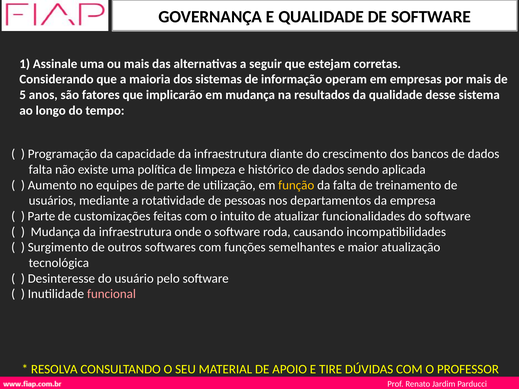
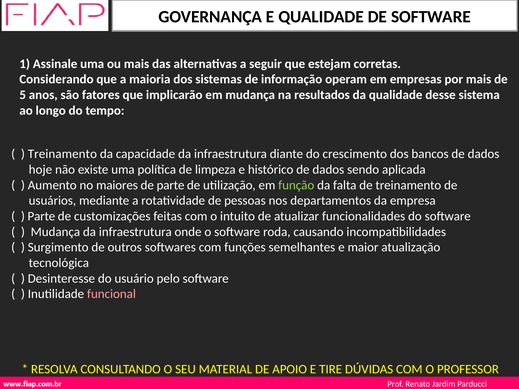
Programação at (62, 154): Programação -> Treinamento
falta at (40, 170): falta -> hoje
equipes: equipes -> maiores
função colour: yellow -> light green
